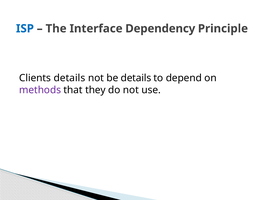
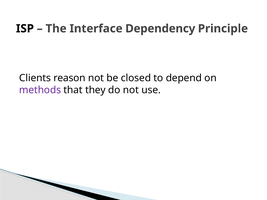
ISP colour: blue -> black
Clients details: details -> reason
be details: details -> closed
